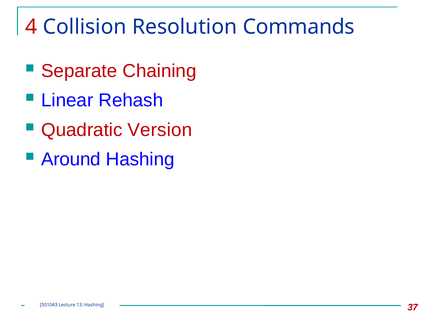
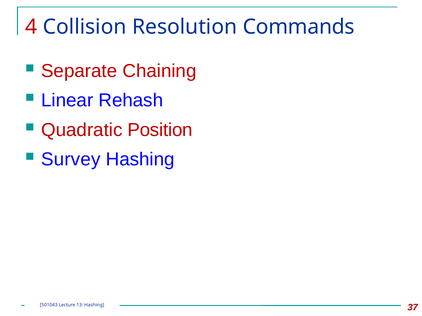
Version: Version -> Position
Around: Around -> Survey
